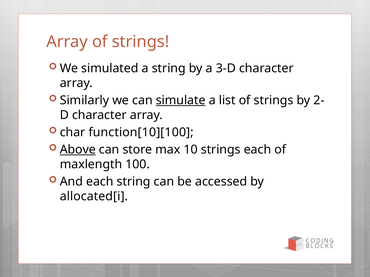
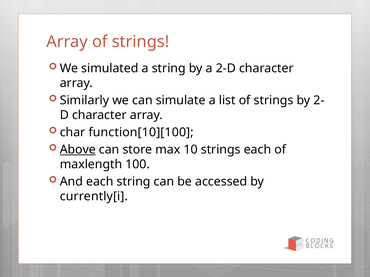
3-D: 3-D -> 2-D
simulate underline: present -> none
allocated[i: allocated[i -> currently[i
